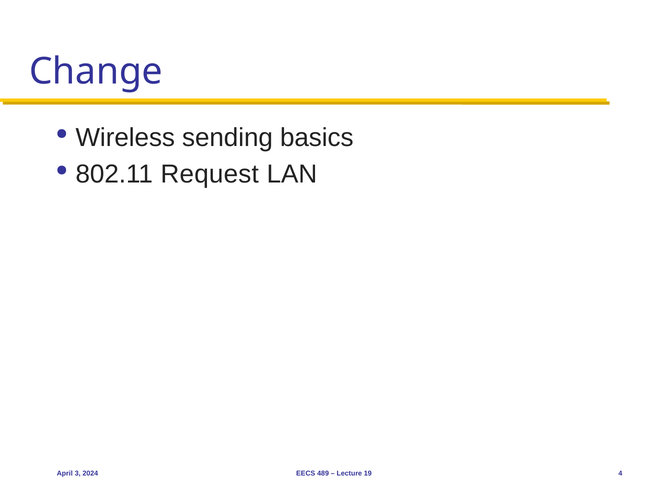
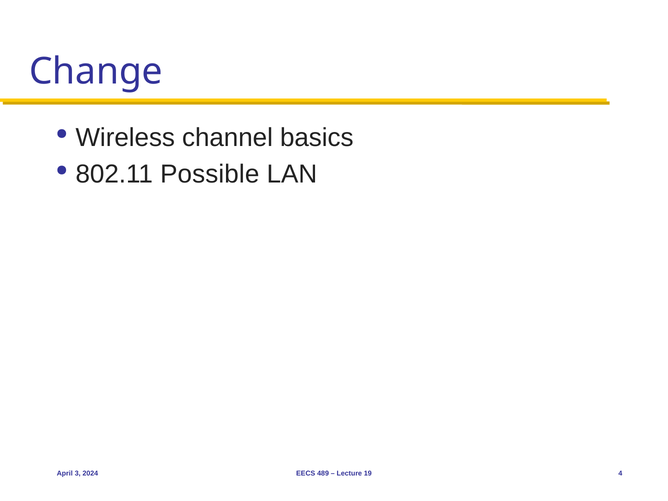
sending: sending -> channel
Request: Request -> Possible
